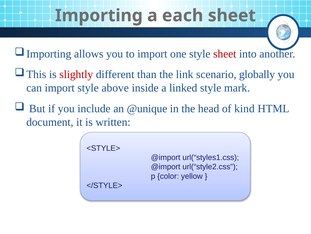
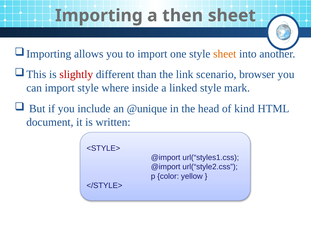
each: each -> then
sheet at (225, 54) colour: red -> orange
globally: globally -> browser
above: above -> where
